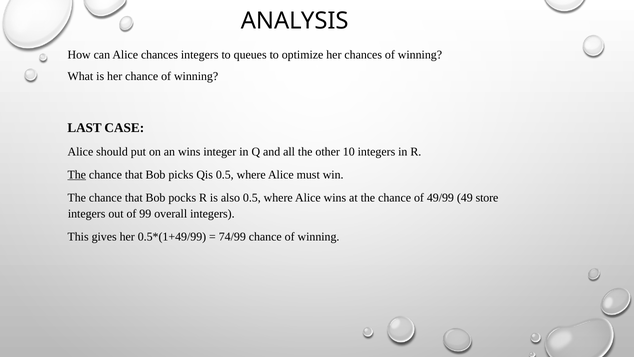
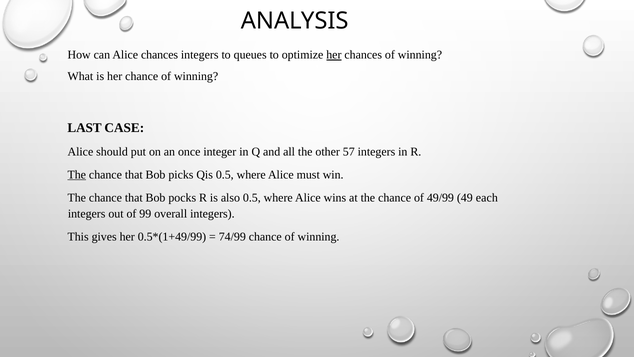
her at (334, 55) underline: none -> present
an wins: wins -> once
10: 10 -> 57
store: store -> each
